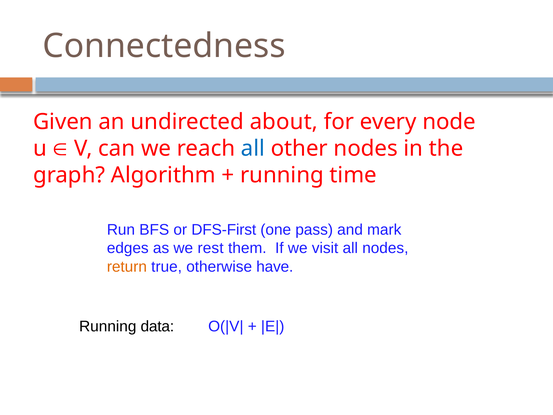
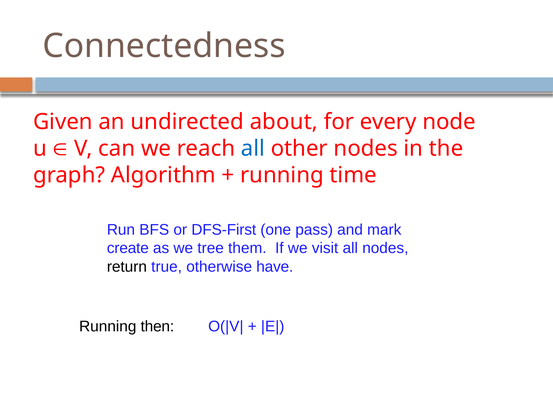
edges: edges -> create
rest: rest -> tree
return colour: orange -> black
data: data -> then
